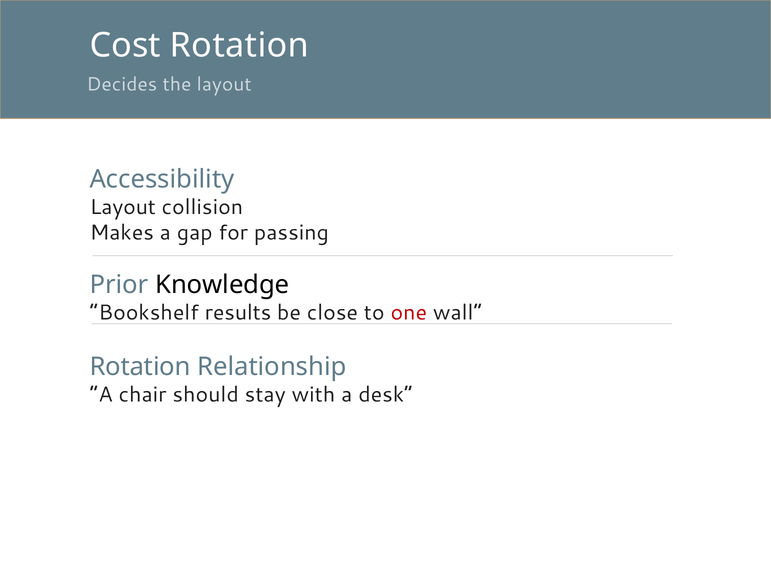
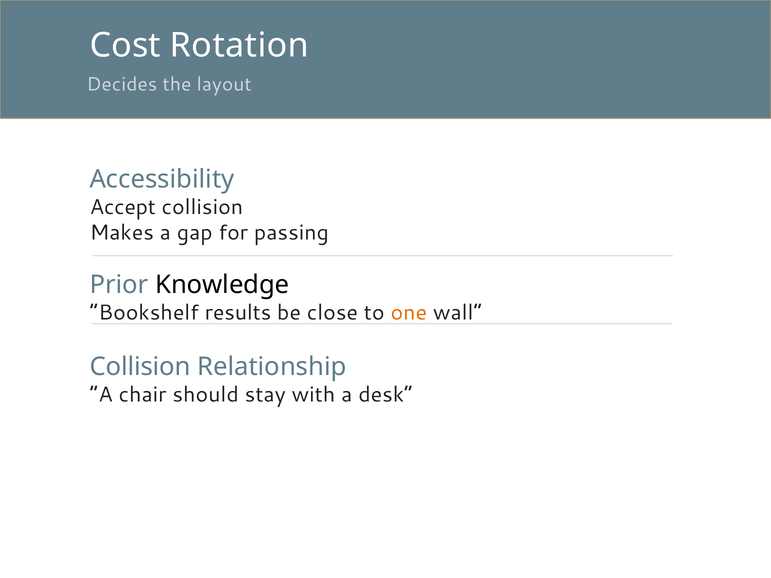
Layout at (123, 207): Layout -> Accept
one colour: red -> orange
Rotation at (140, 367): Rotation -> Collision
